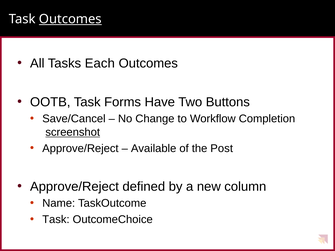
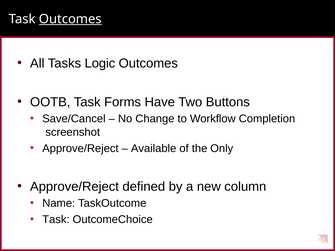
Each: Each -> Logic
screenshot underline: present -> none
Post: Post -> Only
